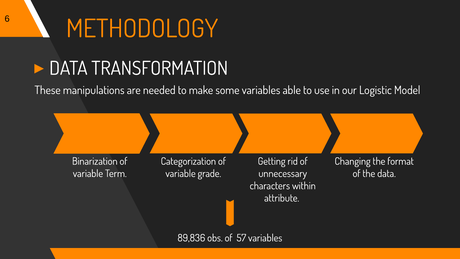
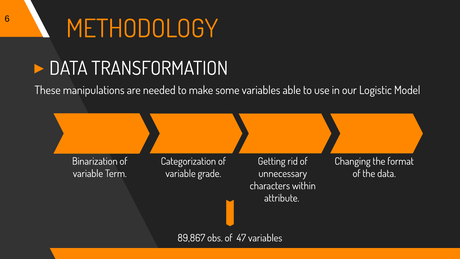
89,836: 89,836 -> 89,867
57: 57 -> 47
